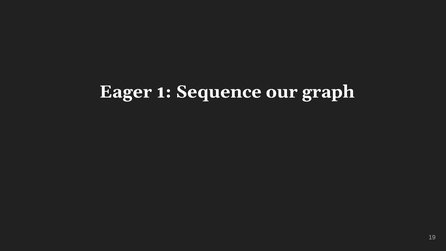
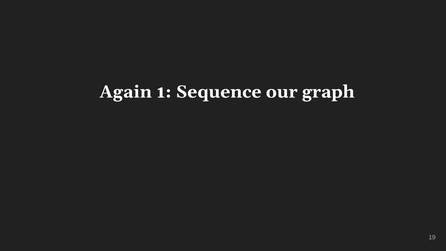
Eager: Eager -> Again
